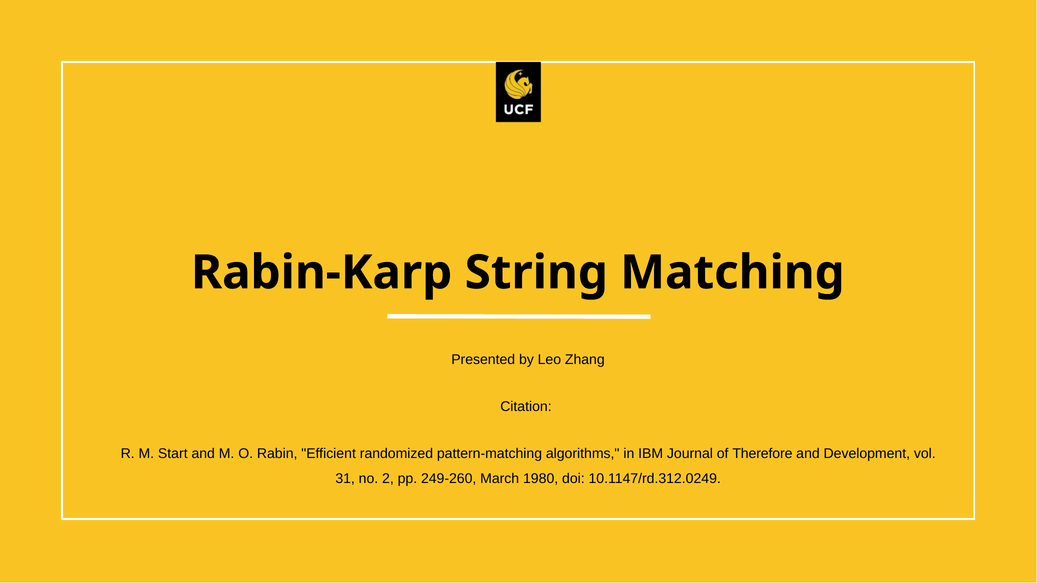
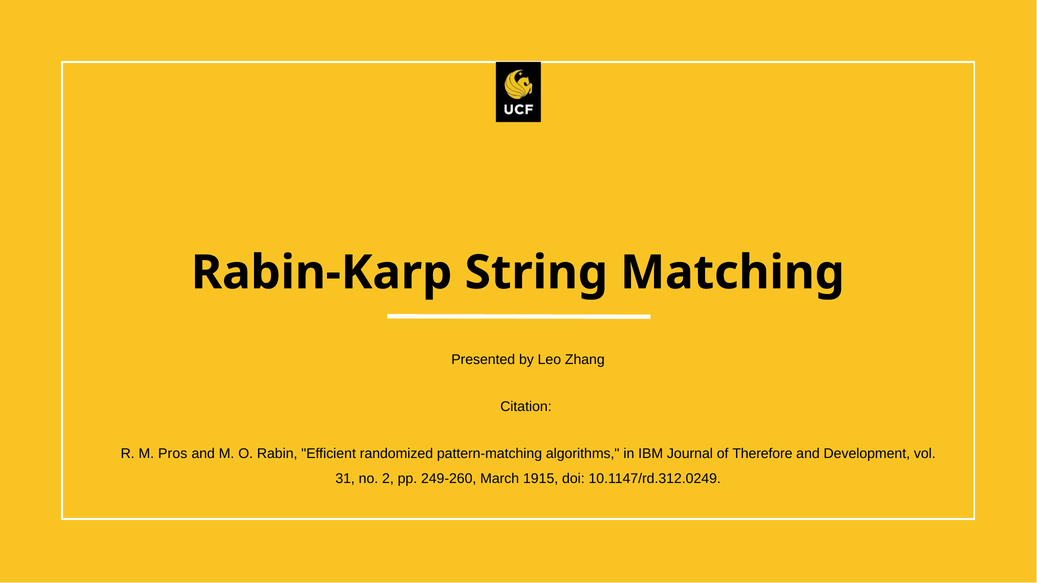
Start: Start -> Pros
1980: 1980 -> 1915
